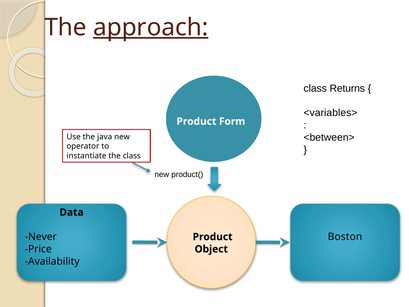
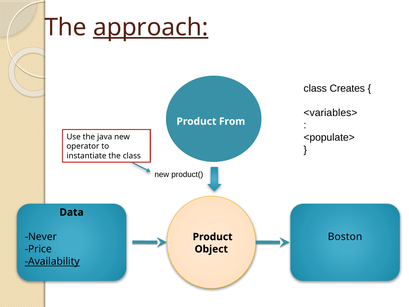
Returns: Returns -> Creates
Form: Form -> From
<between>: <between> -> <populate>
Availability underline: none -> present
